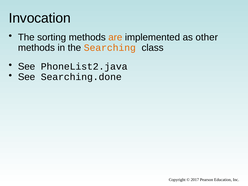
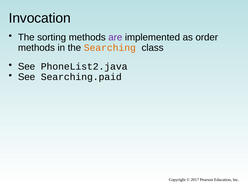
are colour: orange -> purple
other: other -> order
Searching.done: Searching.done -> Searching.paid
